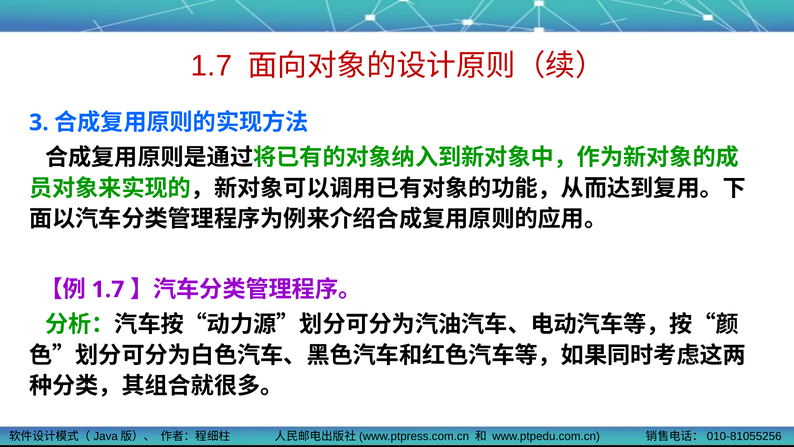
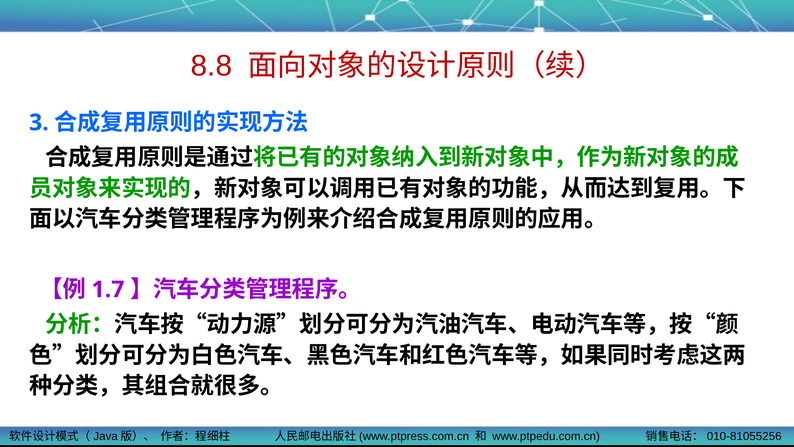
1.7 at (212, 66): 1.7 -> 8.8
